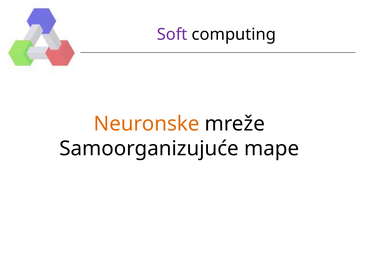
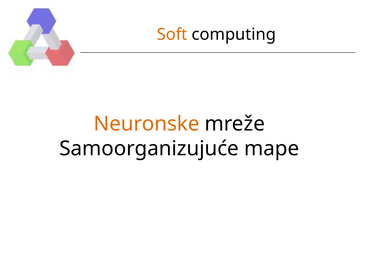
Soft colour: purple -> orange
